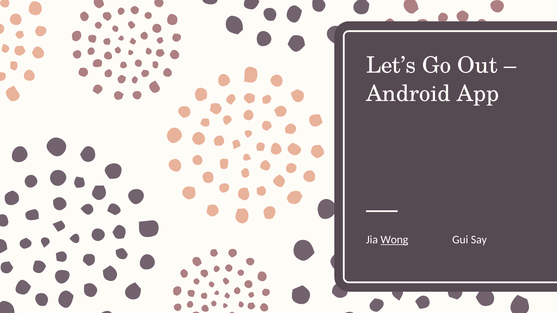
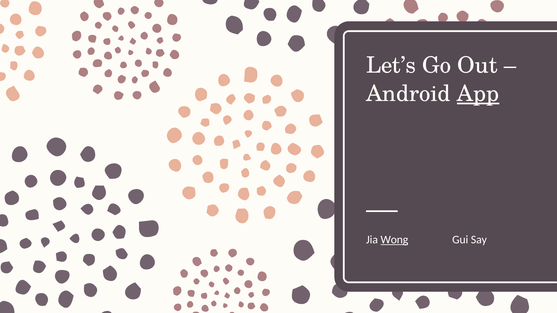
App underline: none -> present
